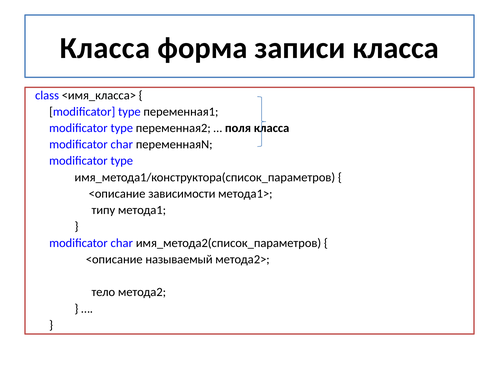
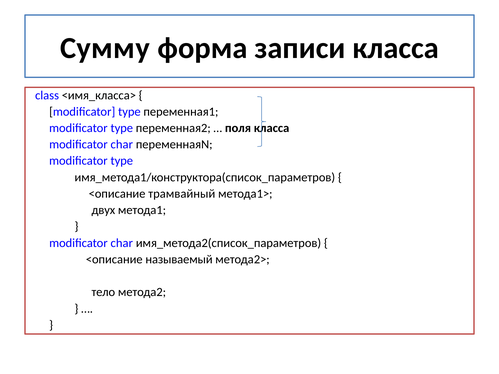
Класса at (105, 48): Класса -> Сумму
зависимости: зависимости -> трамвайный
типу: типу -> двух
